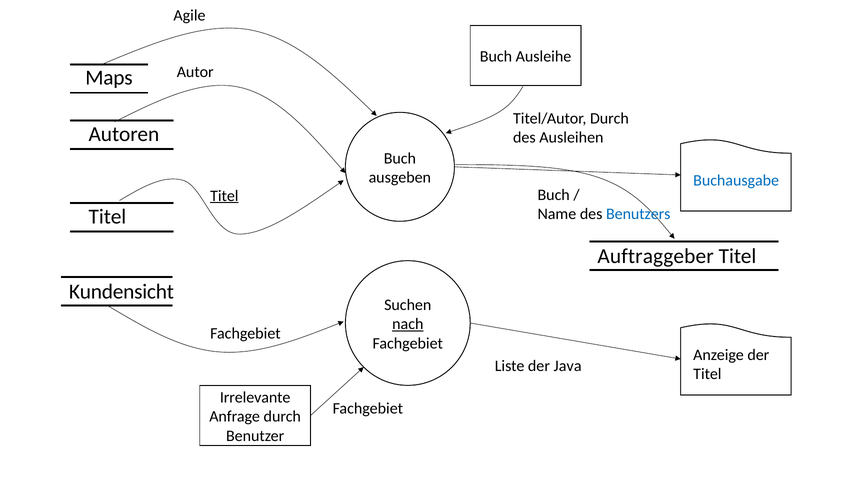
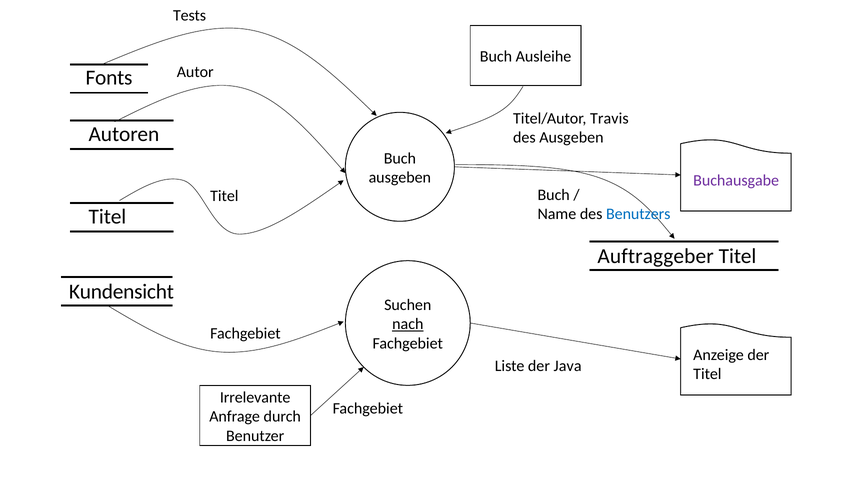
Agile: Agile -> Tests
Maps: Maps -> Fonts
Titel/Autor Durch: Durch -> Travis
des Ausleihen: Ausleihen -> Ausgeben
Buchausgabe colour: blue -> purple
Titel at (224, 196) underline: present -> none
